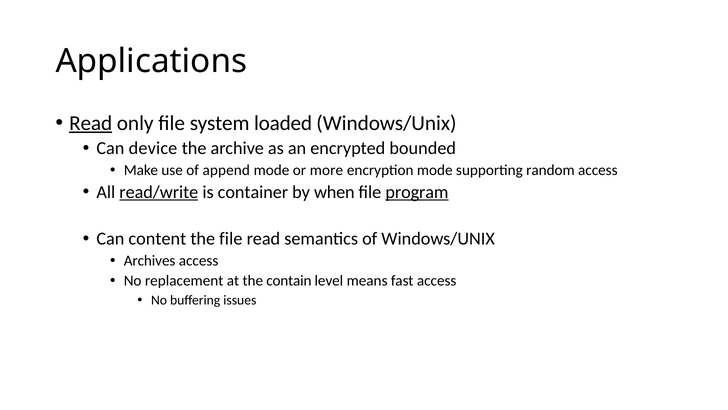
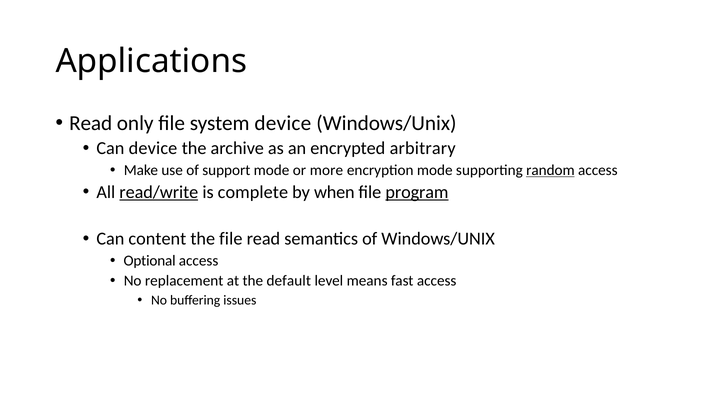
Read at (91, 123) underline: present -> none
system loaded: loaded -> device
bounded: bounded -> arbitrary
append: append -> support
random underline: none -> present
container: container -> complete
Archives: Archives -> Optional
contain: contain -> default
